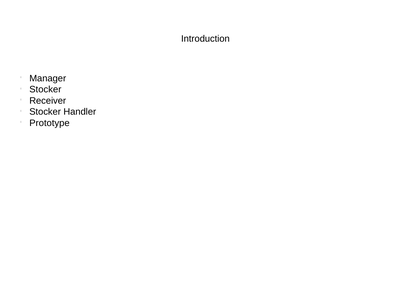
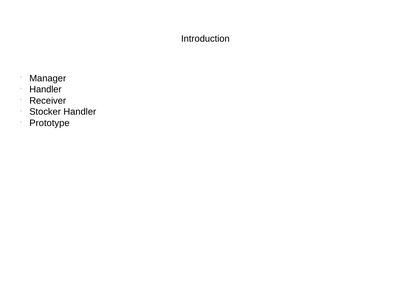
Stocker at (45, 90): Stocker -> Handler
